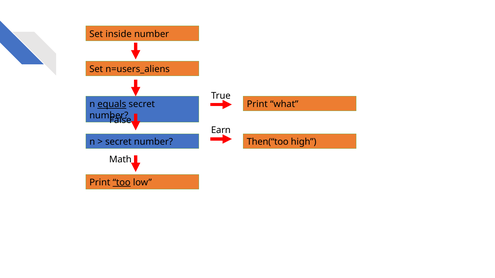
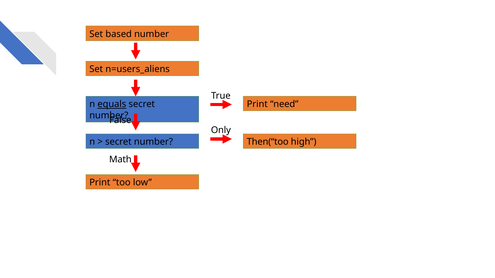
inside: inside -> based
what: what -> need
Earn: Earn -> Only
too underline: present -> none
